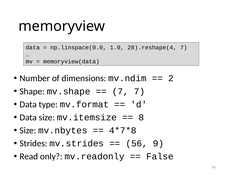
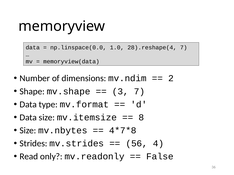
7 at (120, 92): 7 -> 3
9: 9 -> 4
